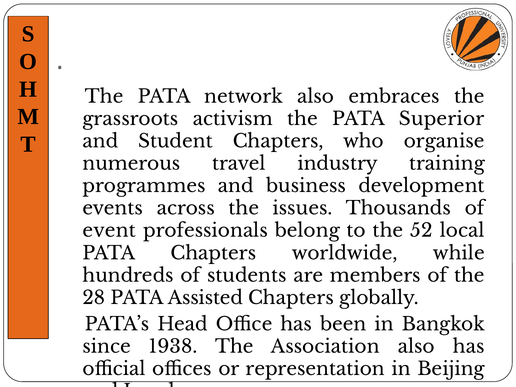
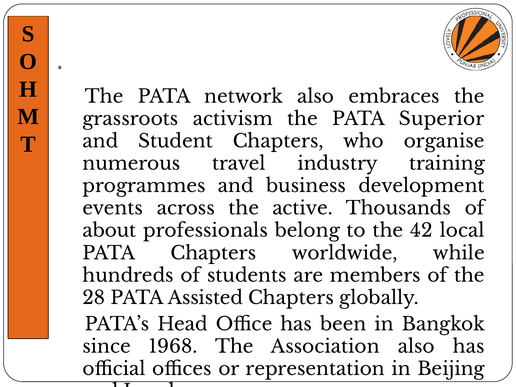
issues: issues -> active
event: event -> about
52: 52 -> 42
1938: 1938 -> 1968
